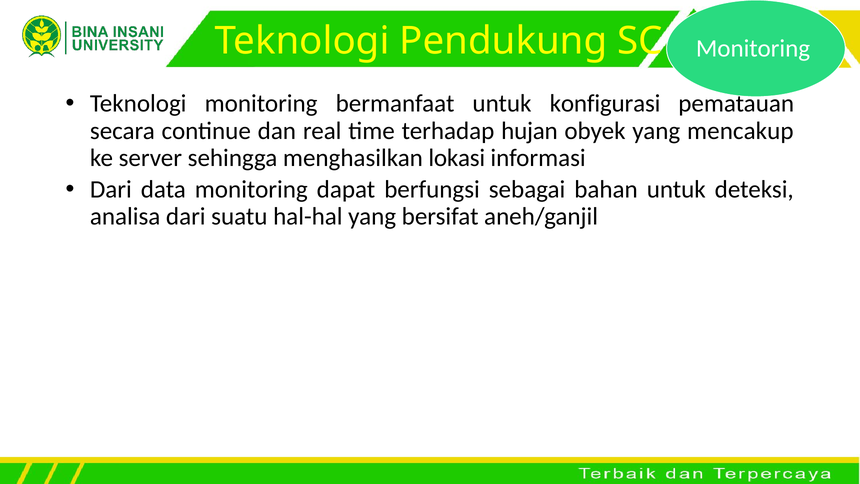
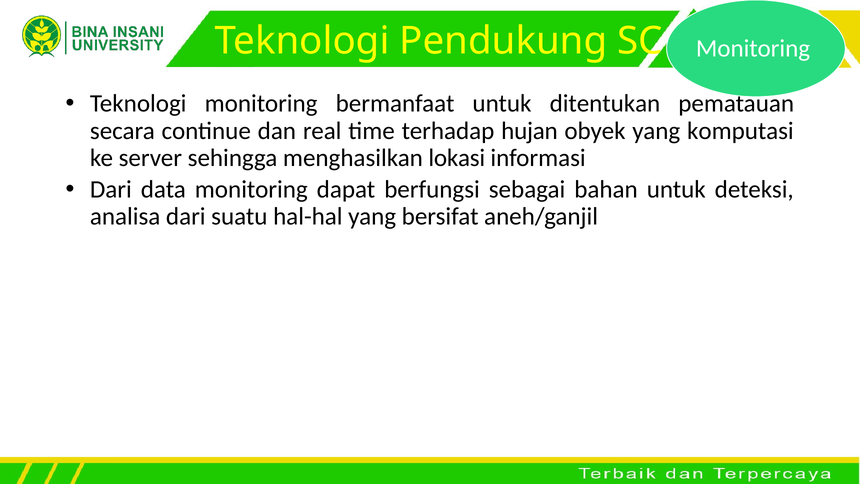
konfigurasi: konfigurasi -> ditentukan
mencakup: mencakup -> komputasi
